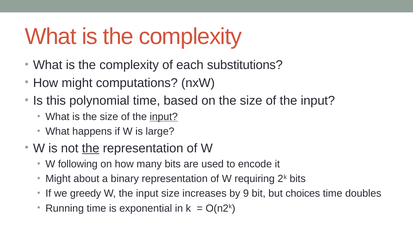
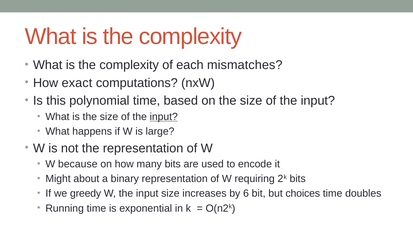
substitutions: substitutions -> mismatches
How might: might -> exact
the at (91, 148) underline: present -> none
following: following -> because
9: 9 -> 6
